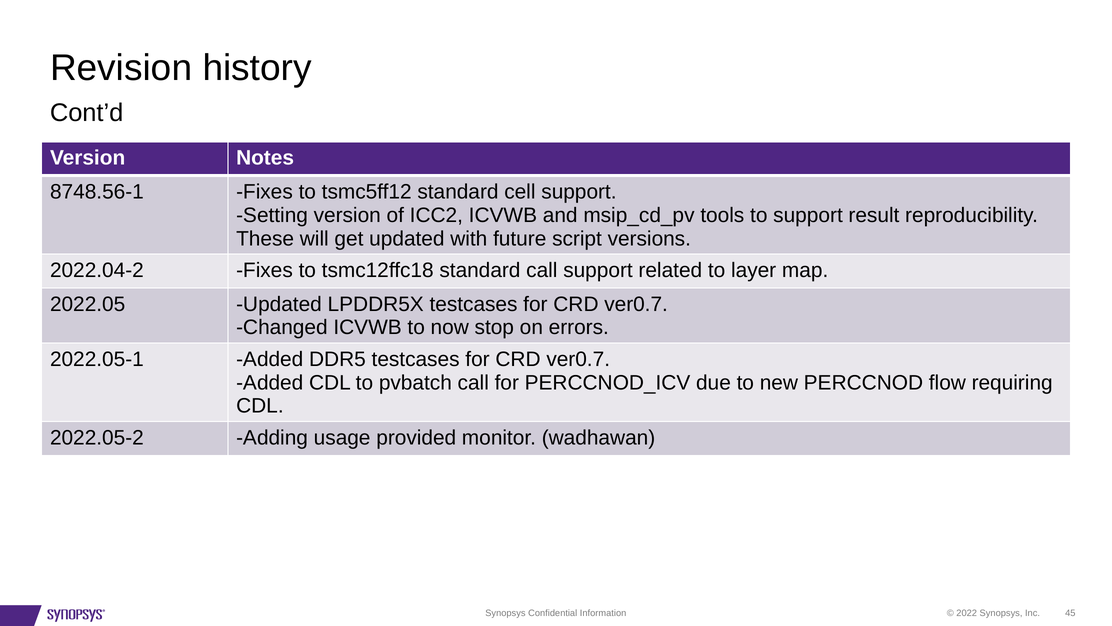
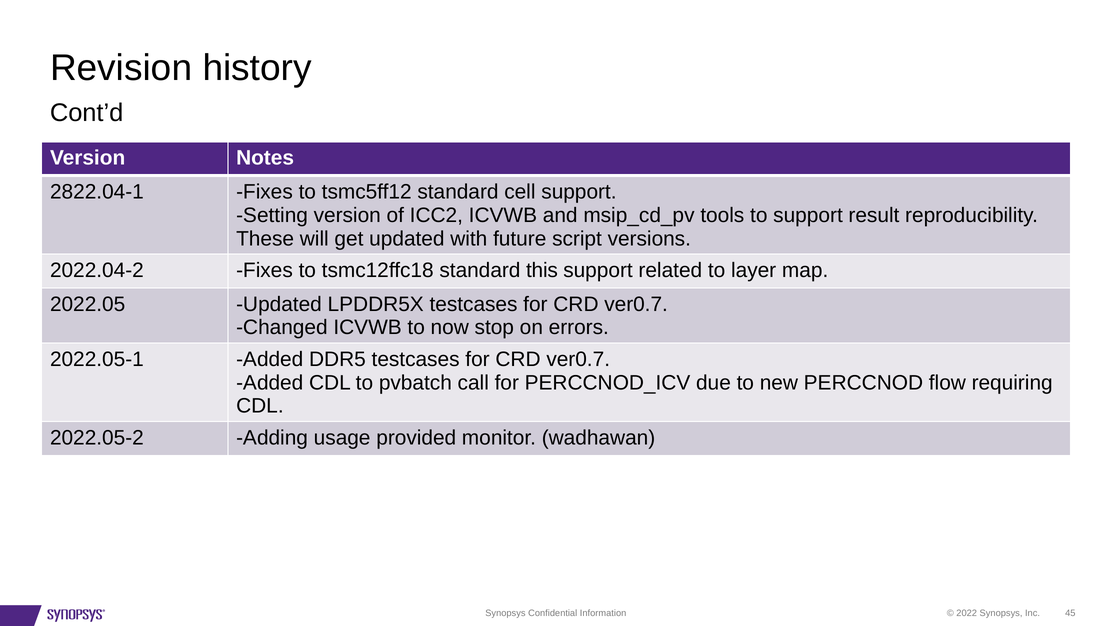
8748.56-1: 8748.56-1 -> 2822.04-1
standard call: call -> this
